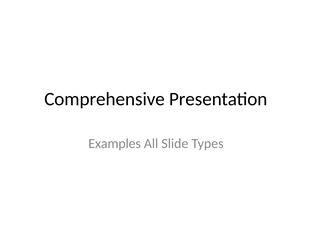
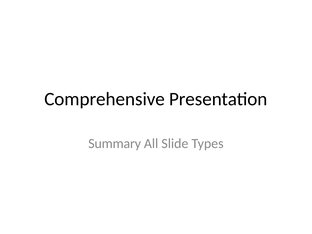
Examples: Examples -> Summary
